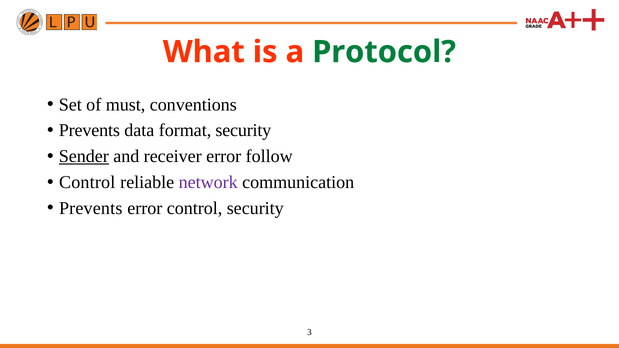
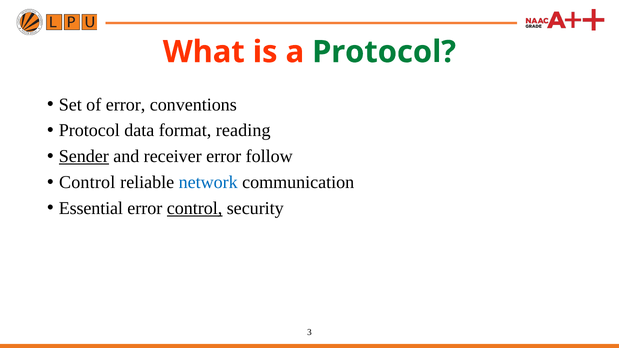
of must: must -> error
Prevents at (89, 131): Prevents -> Protocol
format security: security -> reading
network colour: purple -> blue
Prevents at (91, 208): Prevents -> Essential
control at (195, 208) underline: none -> present
